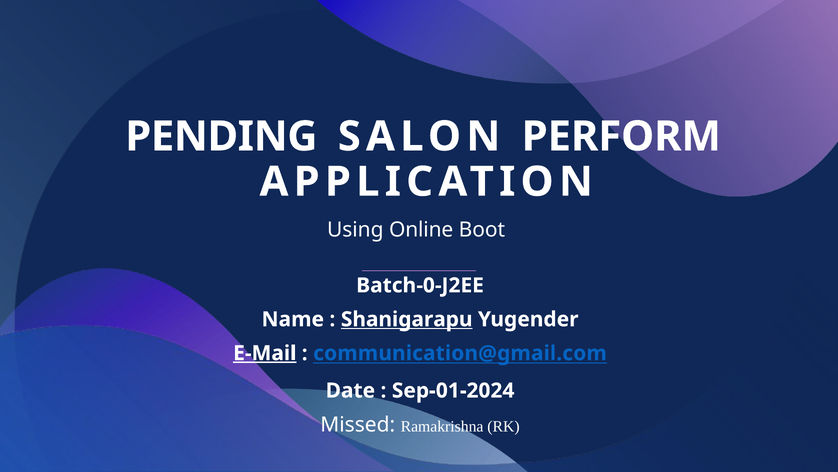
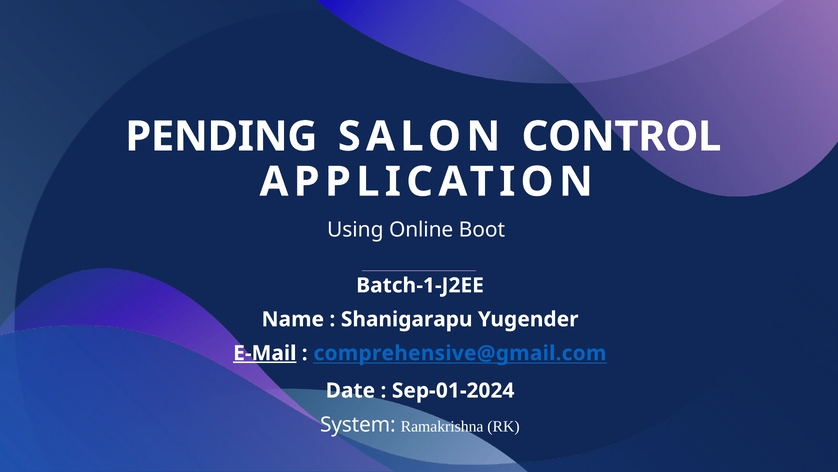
PERFORM: PERFORM -> CONTROL
Batch-0-J2EE: Batch-0-J2EE -> Batch-1-J2EE
Shanigarapu underline: present -> none
communication@gmail.com: communication@gmail.com -> comprehensive@gmail.com
Missed: Missed -> System
